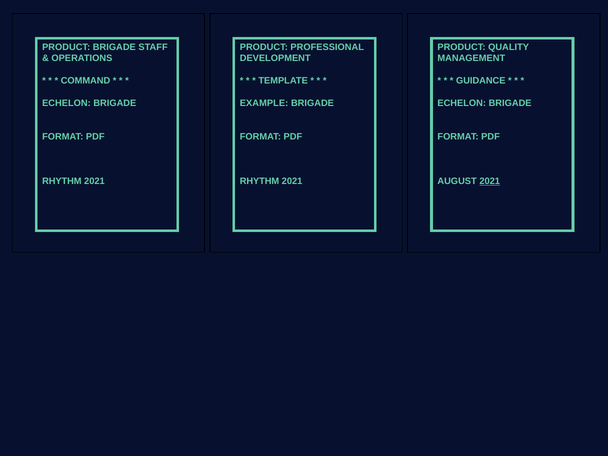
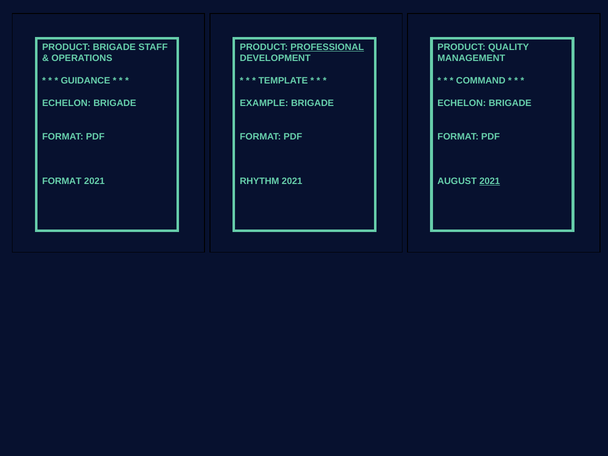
PROFESSIONAL underline: none -> present
COMMAND: COMMAND -> GUIDANCE
GUIDANCE: GUIDANCE -> COMMAND
RHYTHM at (62, 181): RHYTHM -> FORMAT
